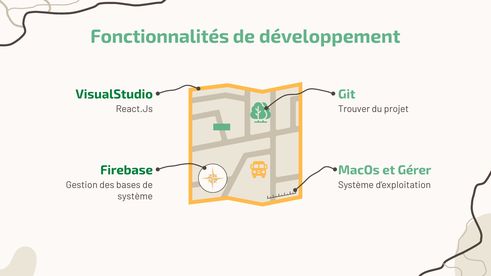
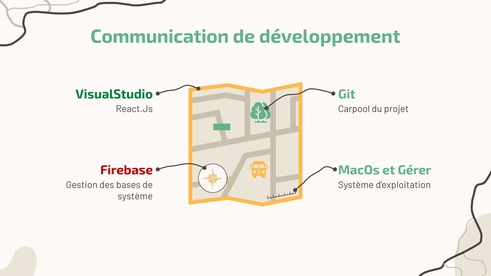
Fonctionnalités: Fonctionnalités -> Communication
Trouver: Trouver -> Carpool
Firebase colour: green -> red
